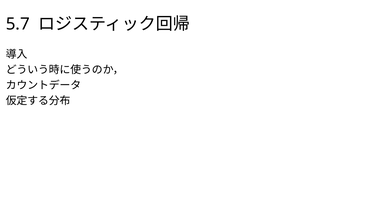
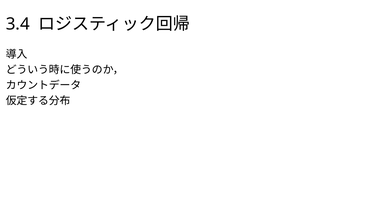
5.7: 5.7 -> 3.4
